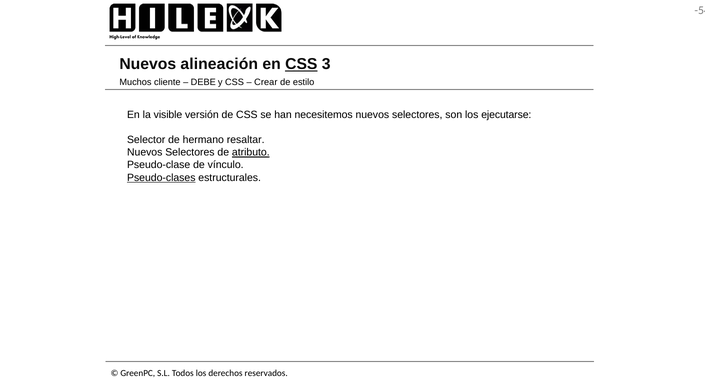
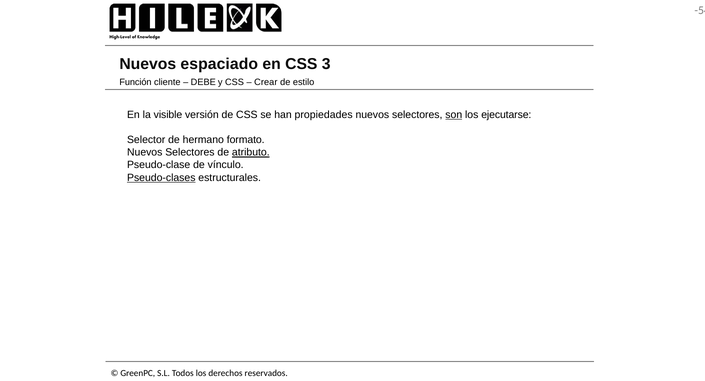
alineación: alineación -> espaciado
CSS at (301, 64) underline: present -> none
Muchos: Muchos -> Función
necesitemos: necesitemos -> propiedades
son underline: none -> present
resaltar: resaltar -> formato
